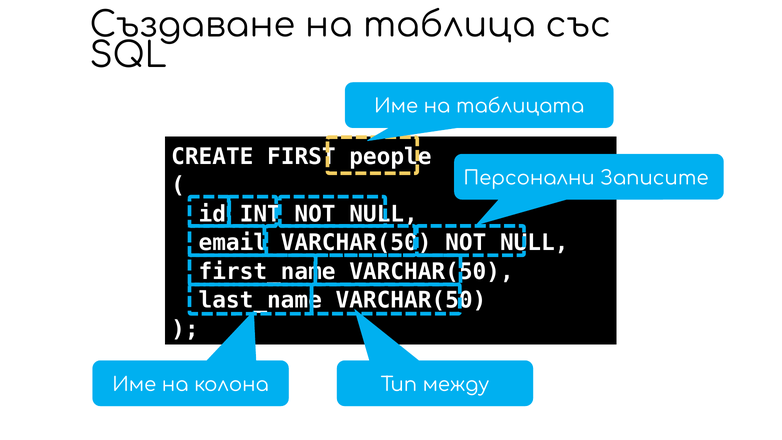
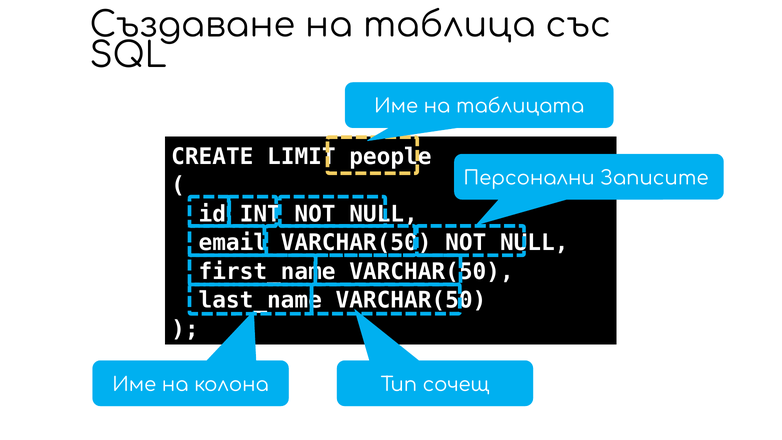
FIRST: FIRST -> LIMIT
между: между -> сочещ
